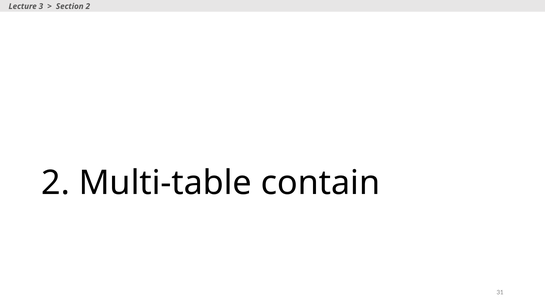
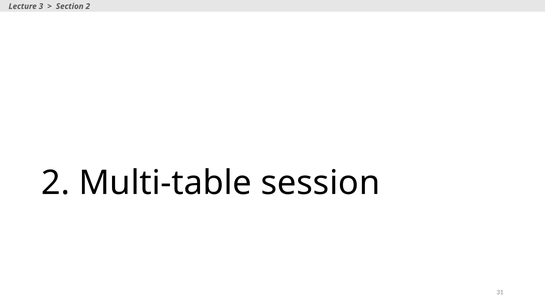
contain: contain -> session
